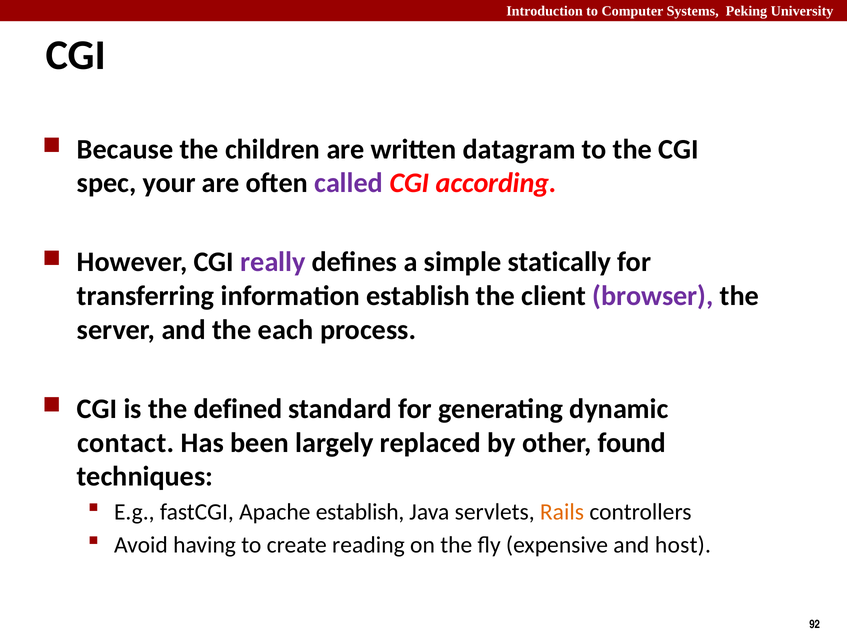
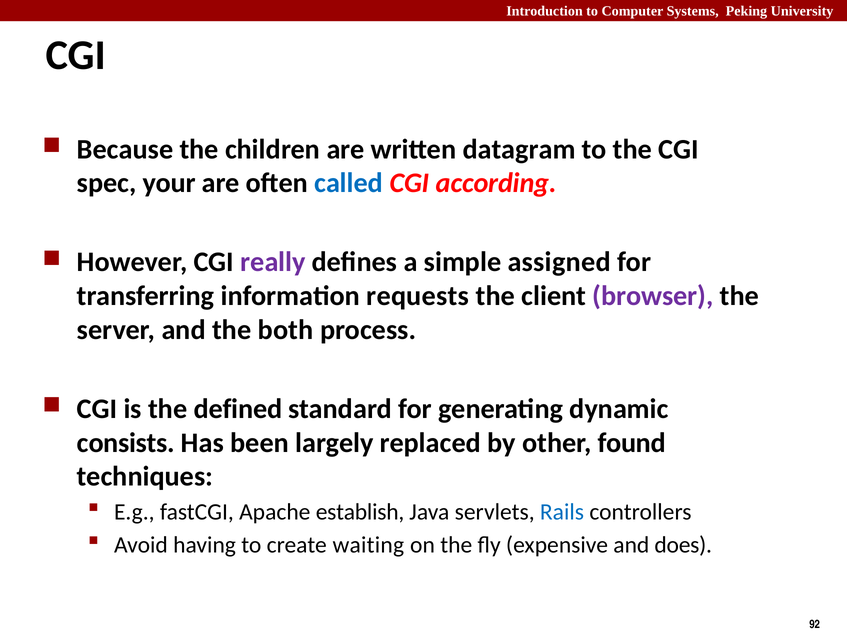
called colour: purple -> blue
statically: statically -> assigned
information establish: establish -> requests
each: each -> both
contact: contact -> consists
Rails colour: orange -> blue
reading: reading -> waiting
host: host -> does
